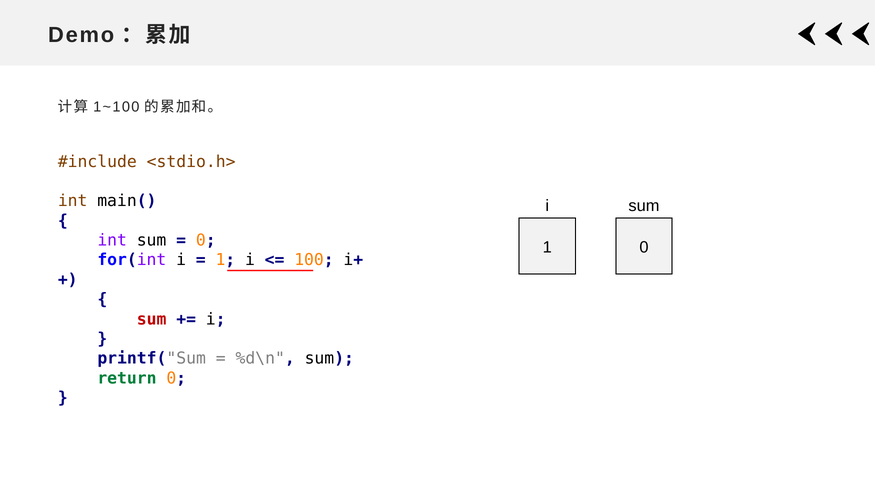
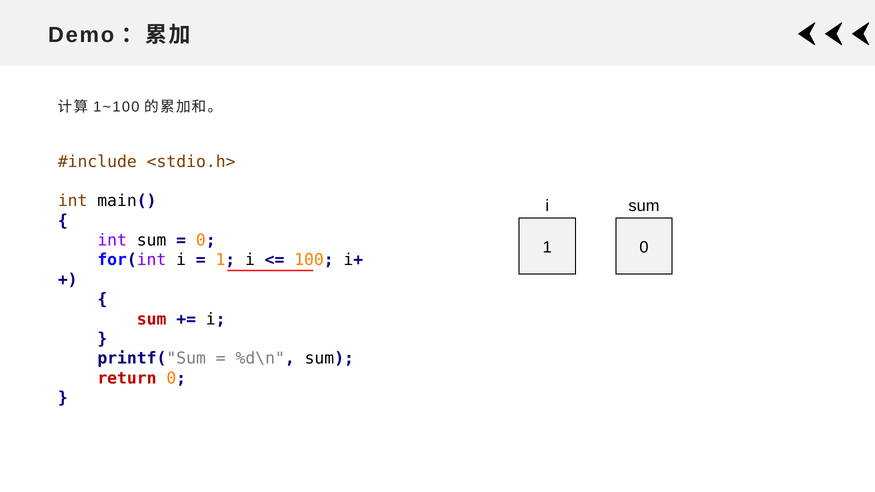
return colour: green -> red
